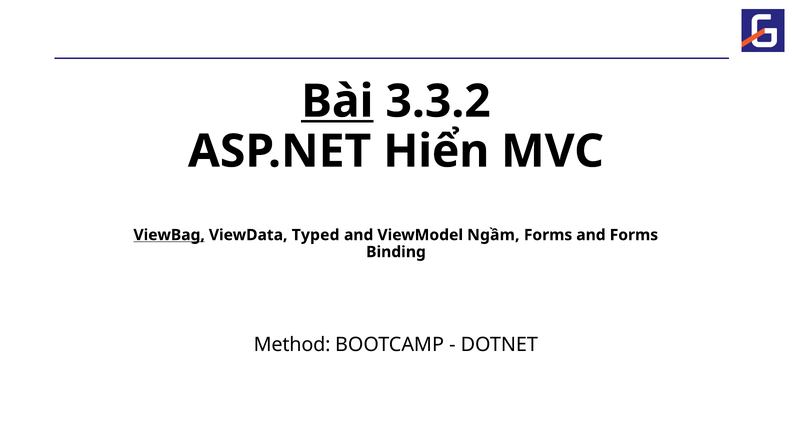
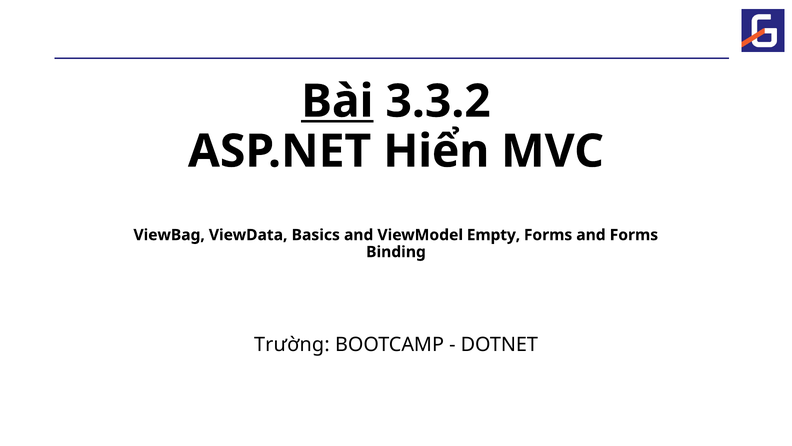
ViewBag underline: present -> none
Typed: Typed -> Basics
Ngầm: Ngầm -> Empty
Method: Method -> Trường
